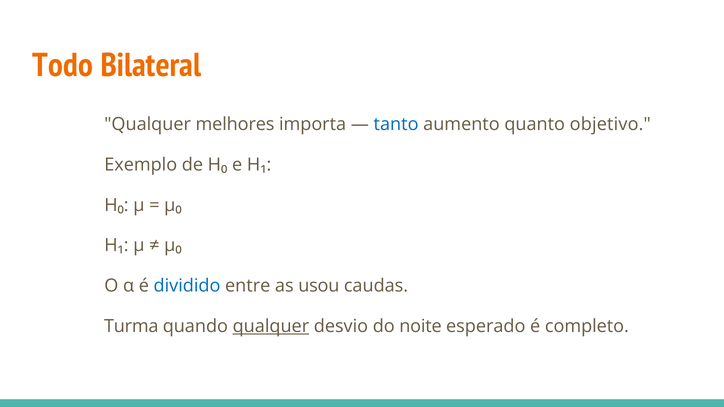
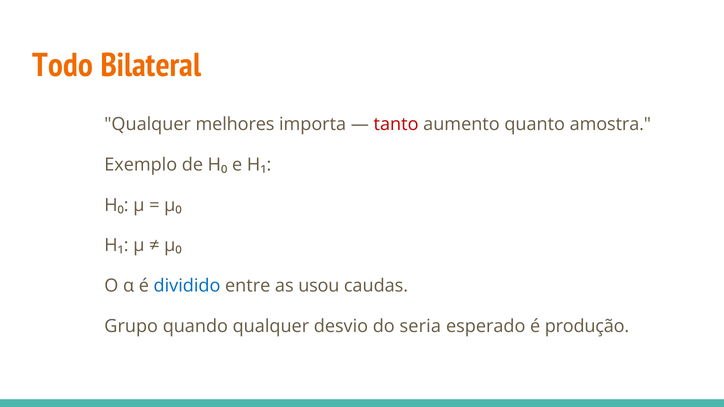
tanto colour: blue -> red
objetivo: objetivo -> amostra
Turma: Turma -> Grupo
qualquer at (271, 326) underline: present -> none
noite: noite -> seria
completo: completo -> produção
